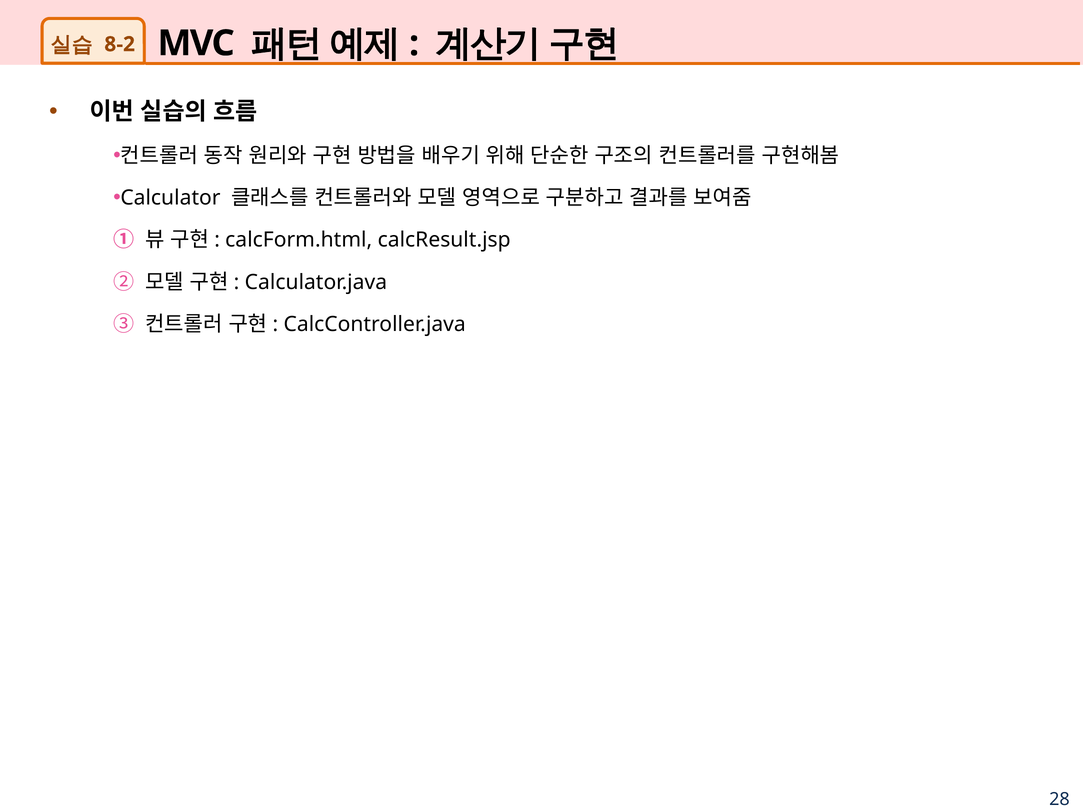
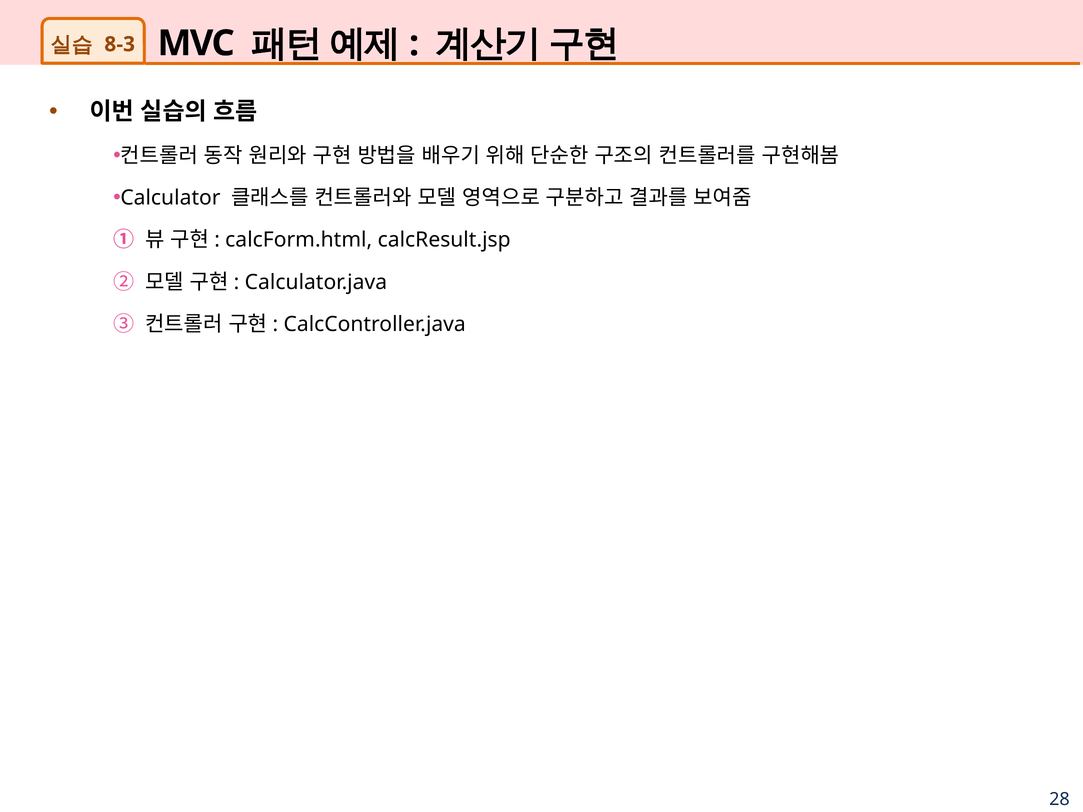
8-2: 8-2 -> 8-3
